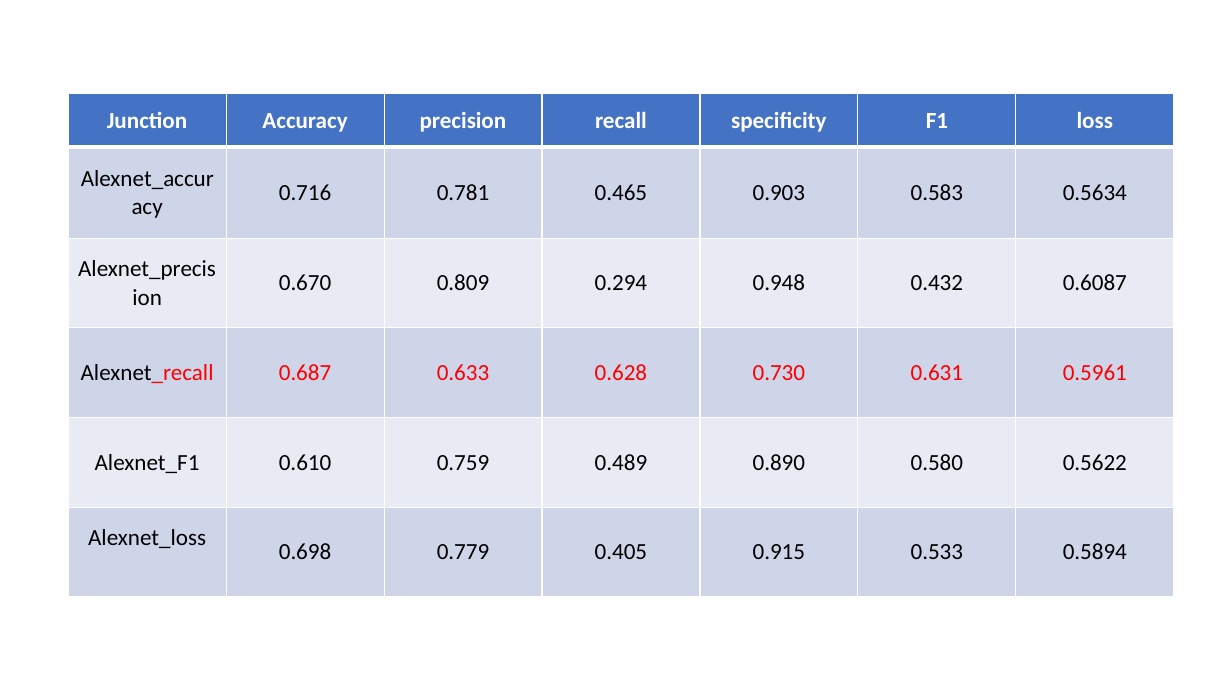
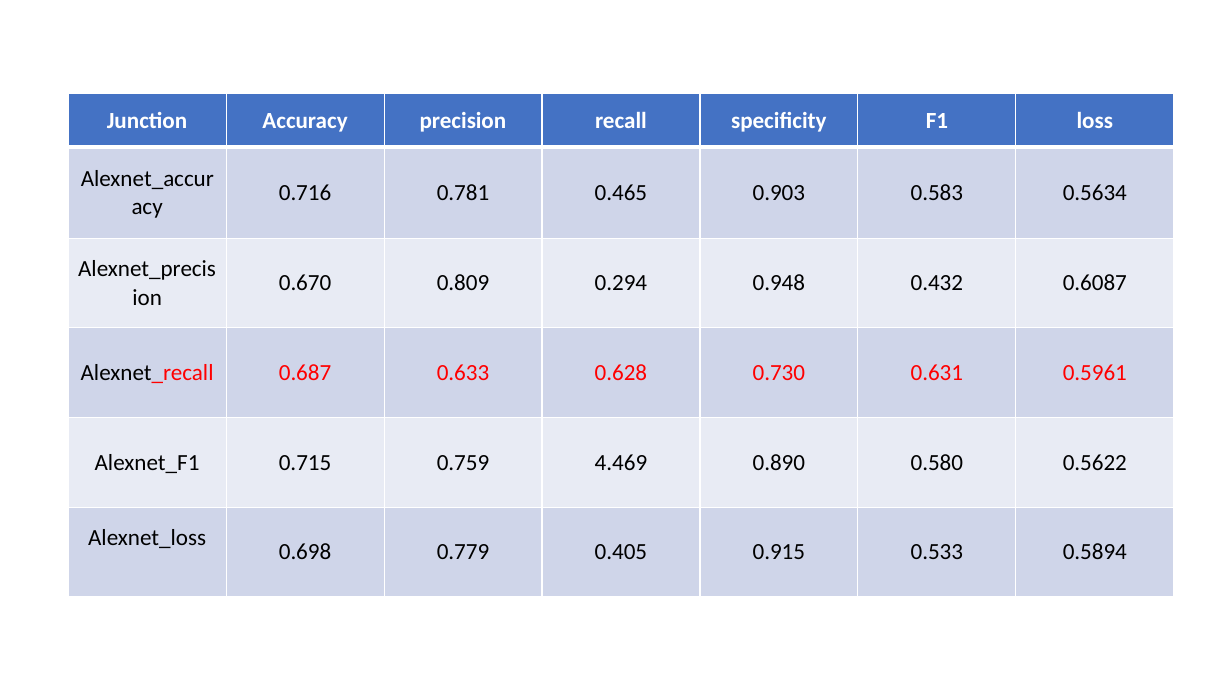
0.610: 0.610 -> 0.715
0.489: 0.489 -> 4.469
